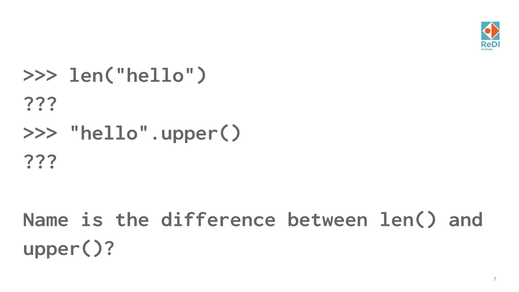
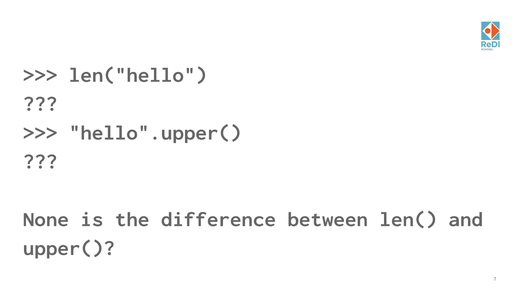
Name: Name -> None
